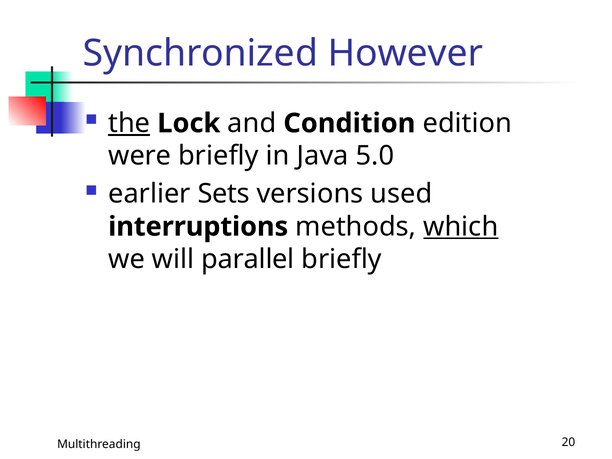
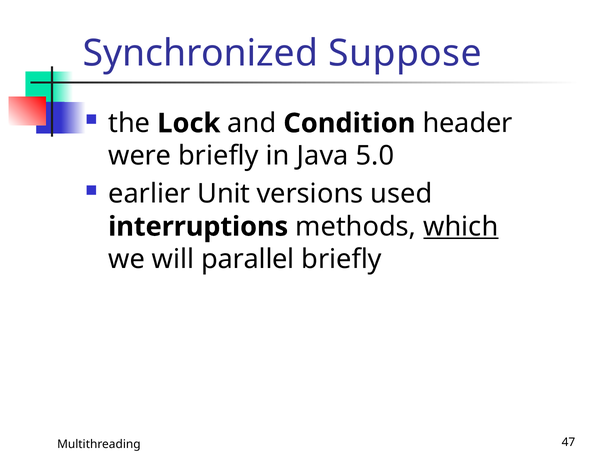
However: However -> Suppose
the underline: present -> none
edition: edition -> header
Sets: Sets -> Unit
20: 20 -> 47
